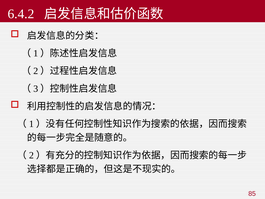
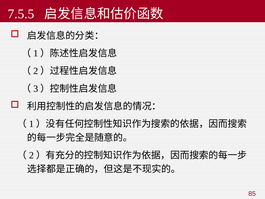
6.4.2: 6.4.2 -> 7.5.5
